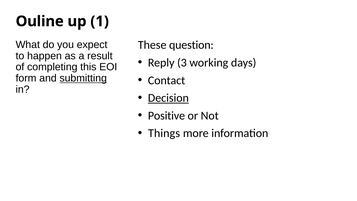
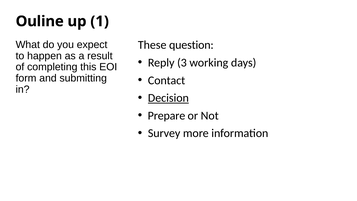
submitting underline: present -> none
Positive: Positive -> Prepare
Things: Things -> Survey
